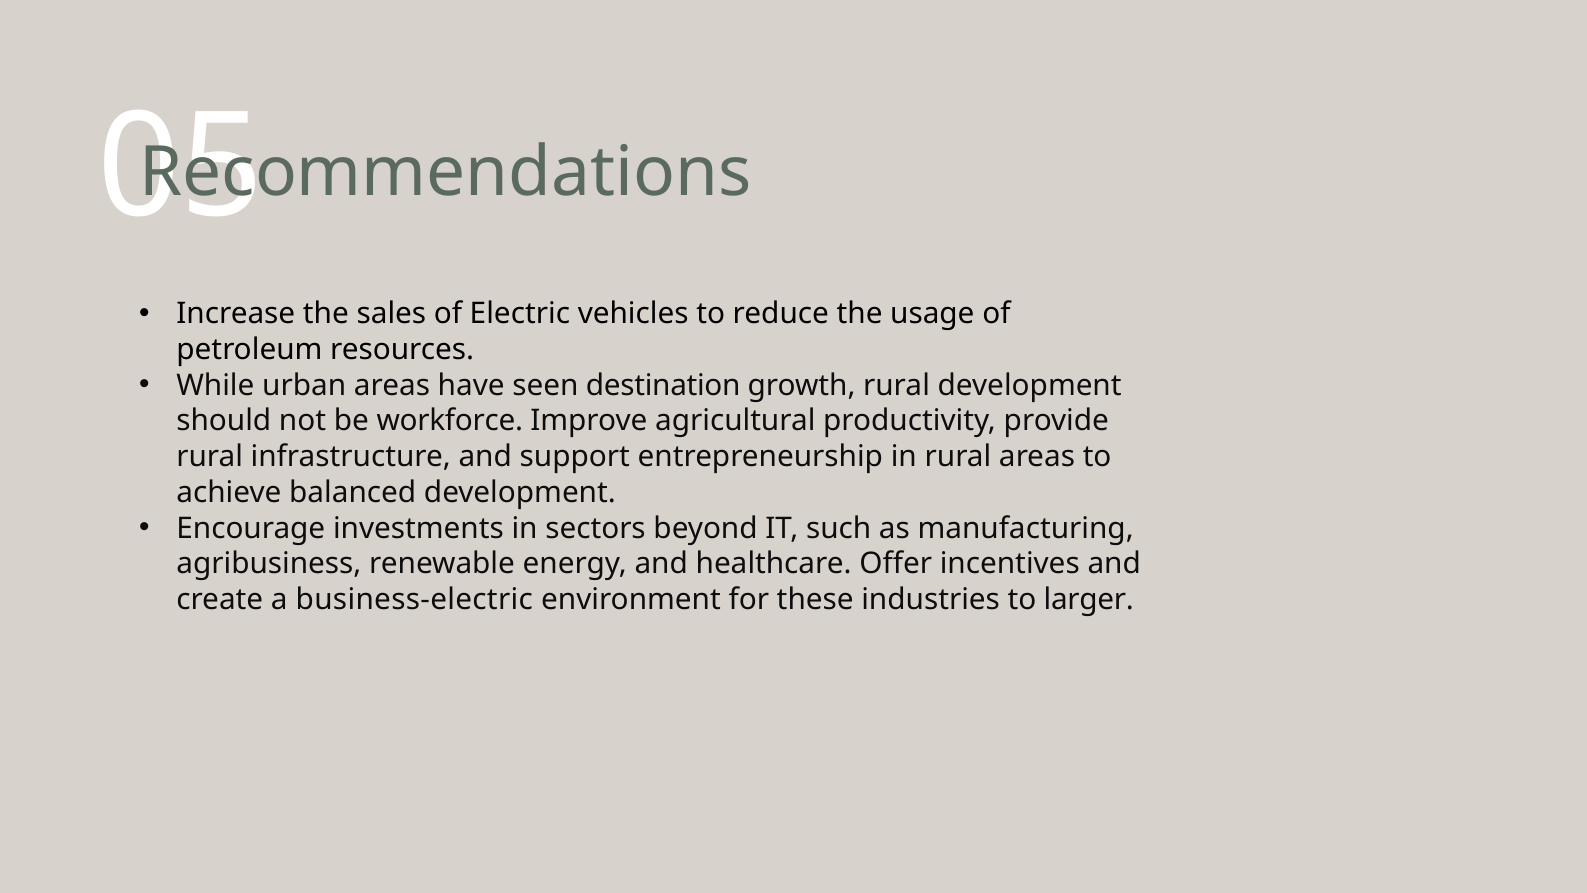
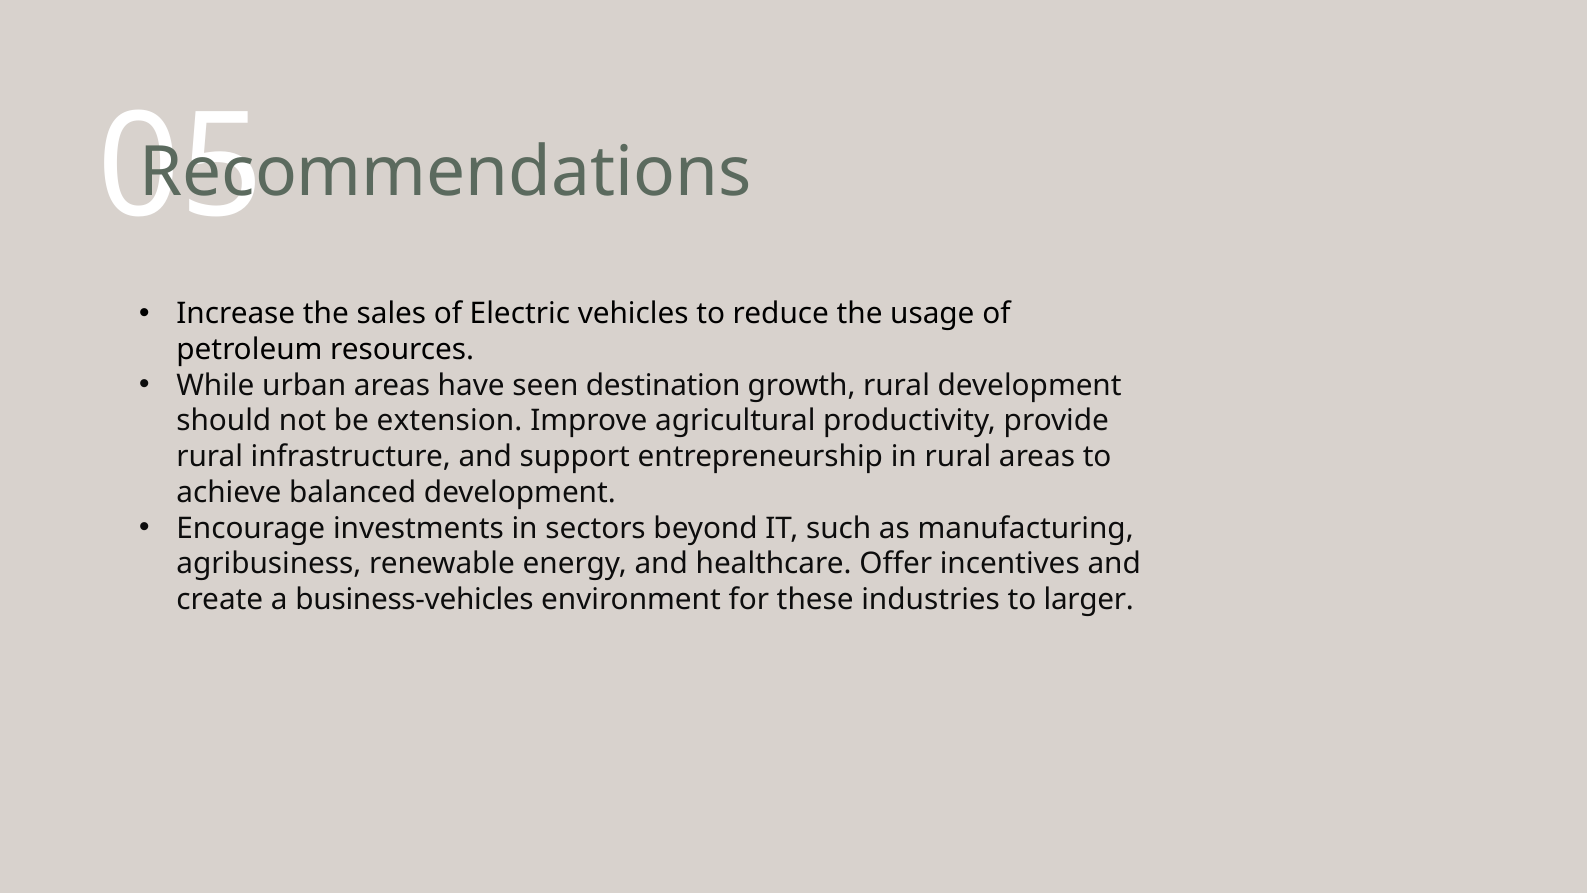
workforce: workforce -> extension
business-electric: business-electric -> business-vehicles
